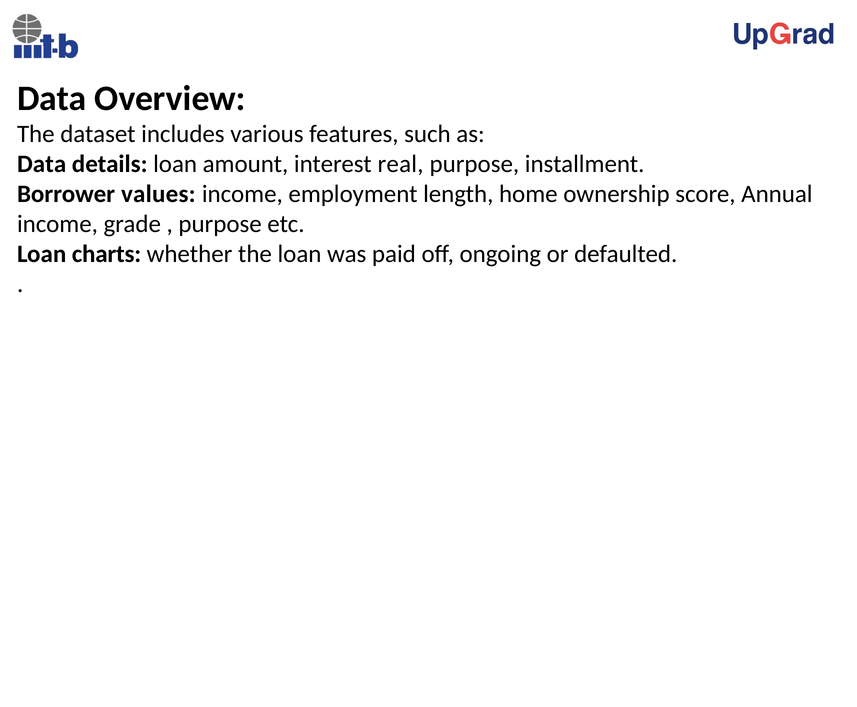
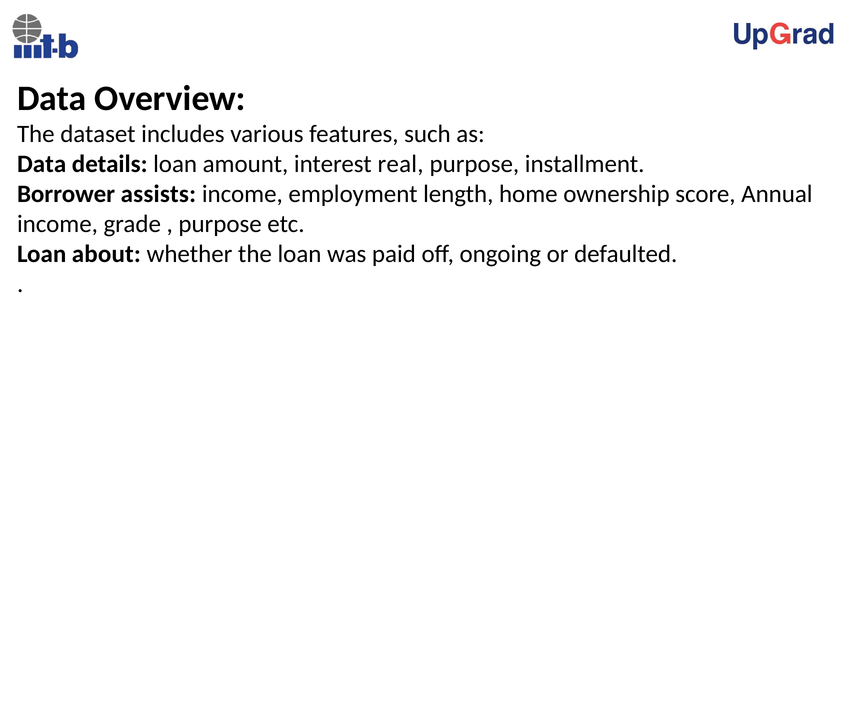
values: values -> assists
charts: charts -> about
